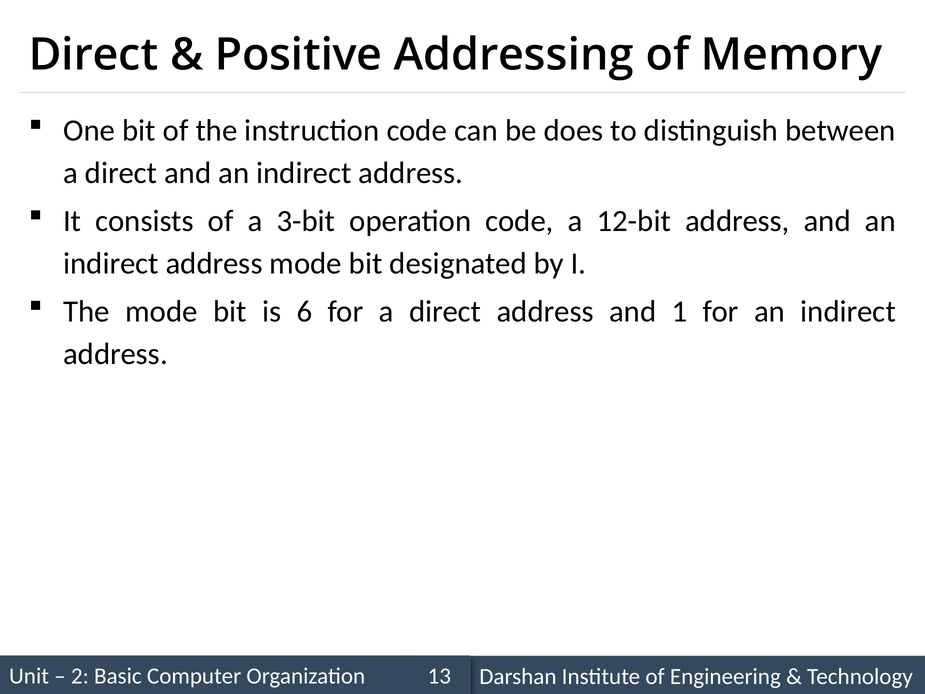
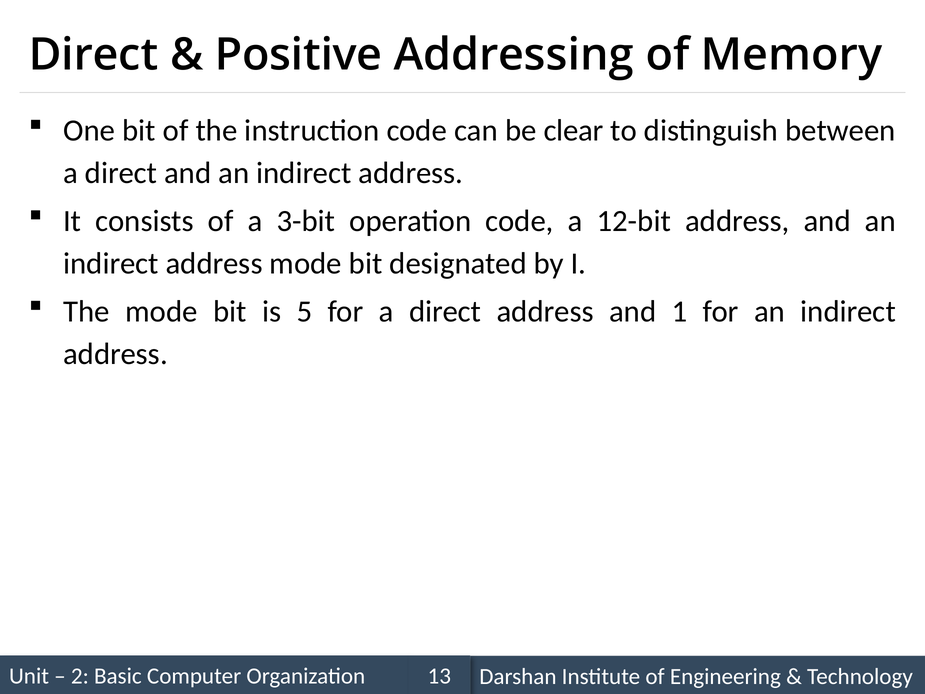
does: does -> clear
6: 6 -> 5
